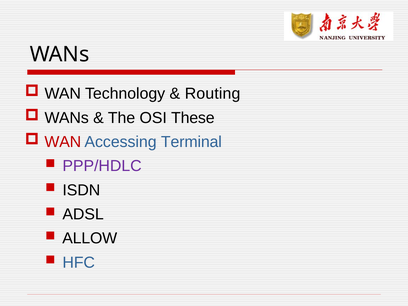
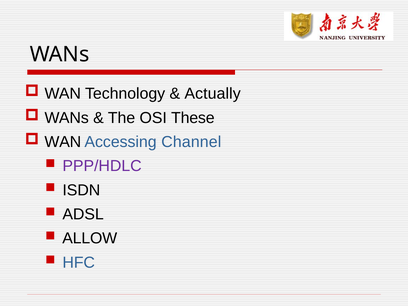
Routing: Routing -> Actually
WAN at (63, 142) colour: red -> black
Terminal: Terminal -> Channel
